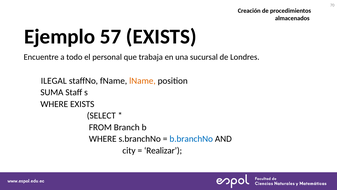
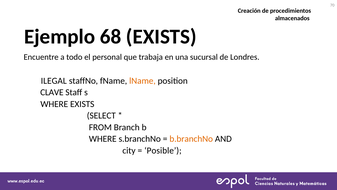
57: 57 -> 68
SUMA: SUMA -> CLAVE
b.branchNo colour: blue -> orange
Realizar: Realizar -> Posible
